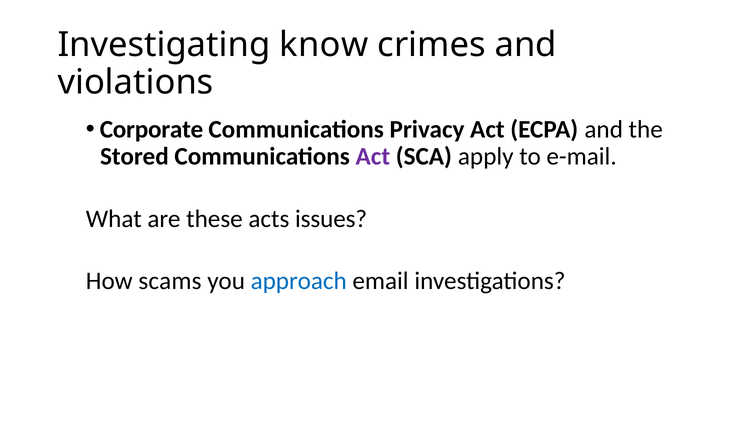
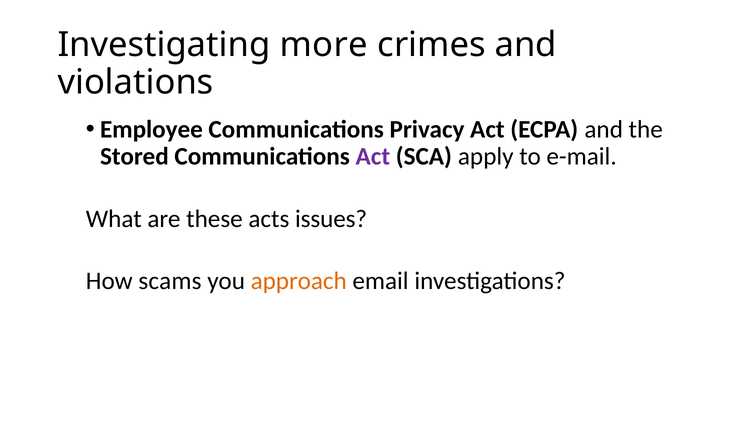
know: know -> more
Corporate: Corporate -> Employee
approach colour: blue -> orange
